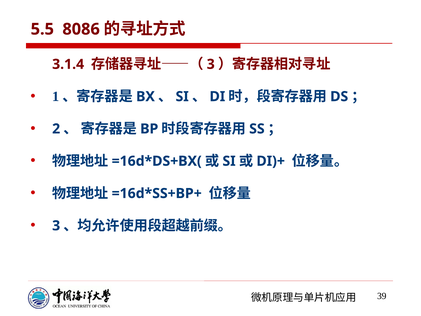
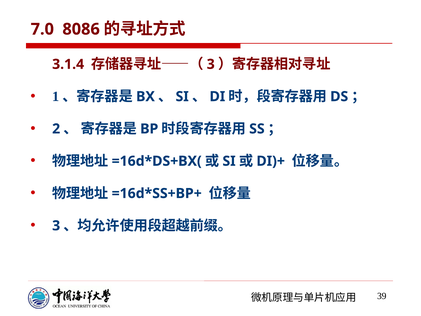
5.5: 5.5 -> 7.0
